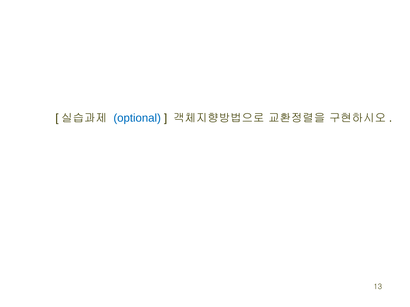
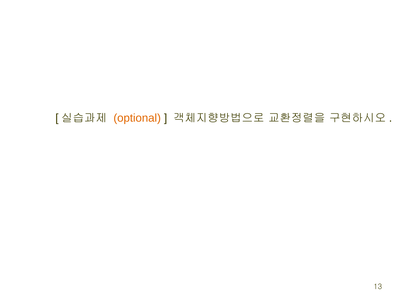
optional colour: blue -> orange
